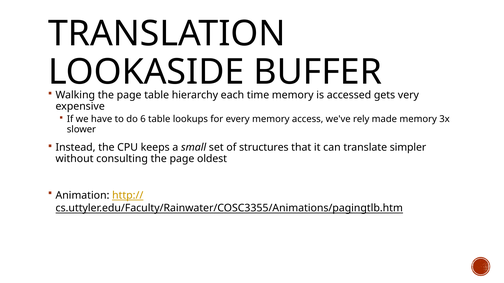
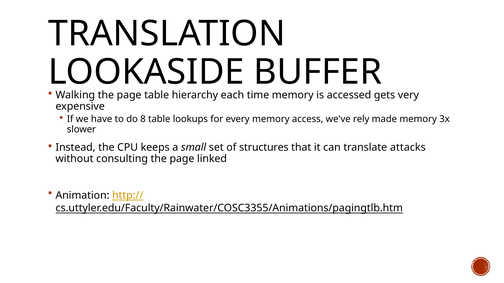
6: 6 -> 8
simpler: simpler -> attacks
oldest: oldest -> linked
